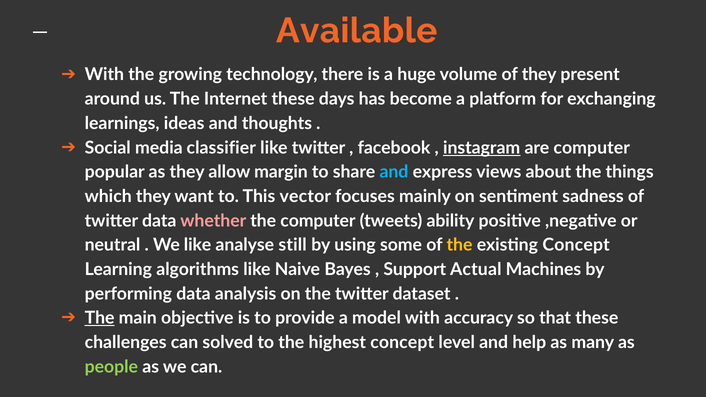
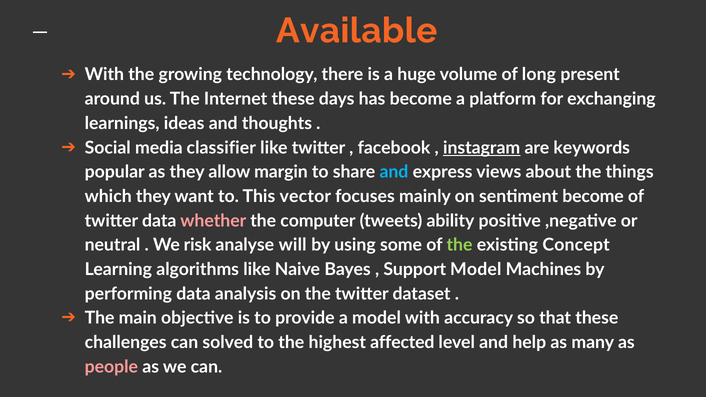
of they: they -> long
are computer: computer -> keywords
sentiment sadness: sadness -> become
We like: like -> risk
still: still -> will
the at (460, 245) colour: yellow -> light green
Support Actual: Actual -> Model
The at (100, 318) underline: present -> none
highest concept: concept -> affected
people colour: light green -> pink
